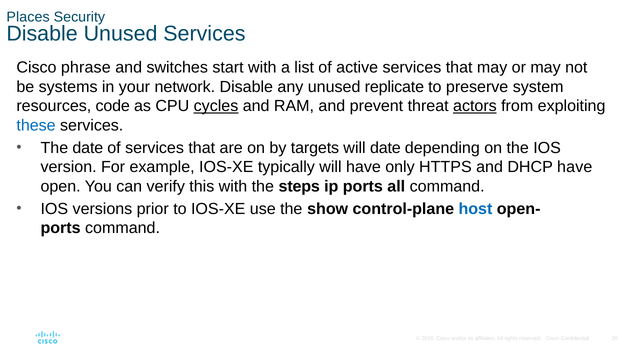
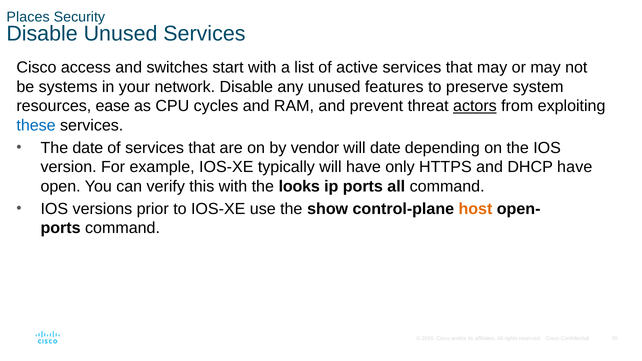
phrase: phrase -> access
replicate: replicate -> features
code: code -> ease
cycles underline: present -> none
targets: targets -> vendor
steps: steps -> looks
host colour: blue -> orange
